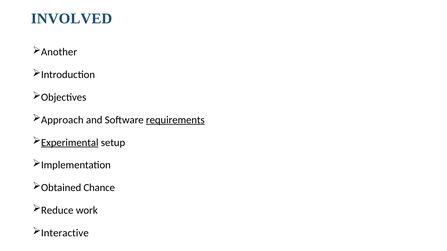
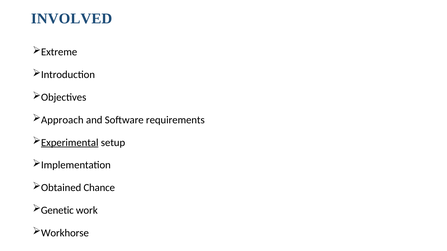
Another: Another -> Extreme
requirements underline: present -> none
Reduce: Reduce -> Genetic
Interactive: Interactive -> Workhorse
